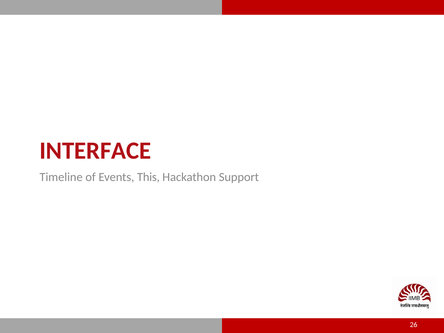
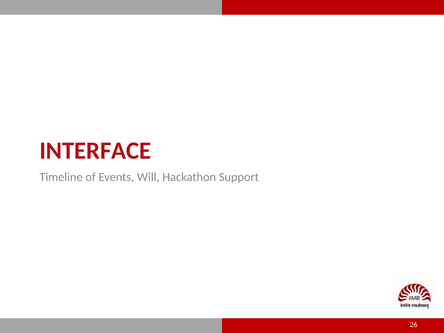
This: This -> Will
